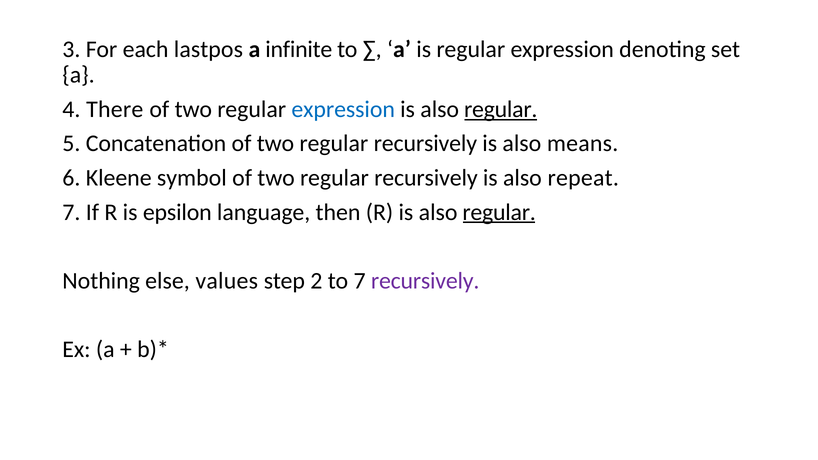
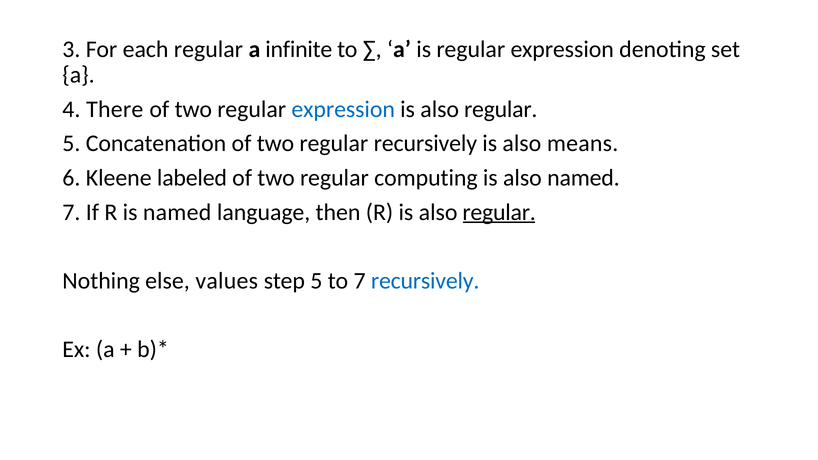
each lastpos: lastpos -> regular
regular at (501, 109) underline: present -> none
symbol: symbol -> labeled
recursively at (426, 178): recursively -> computing
also repeat: repeat -> named
is epsilon: epsilon -> named
step 2: 2 -> 5
recursively at (425, 281) colour: purple -> blue
